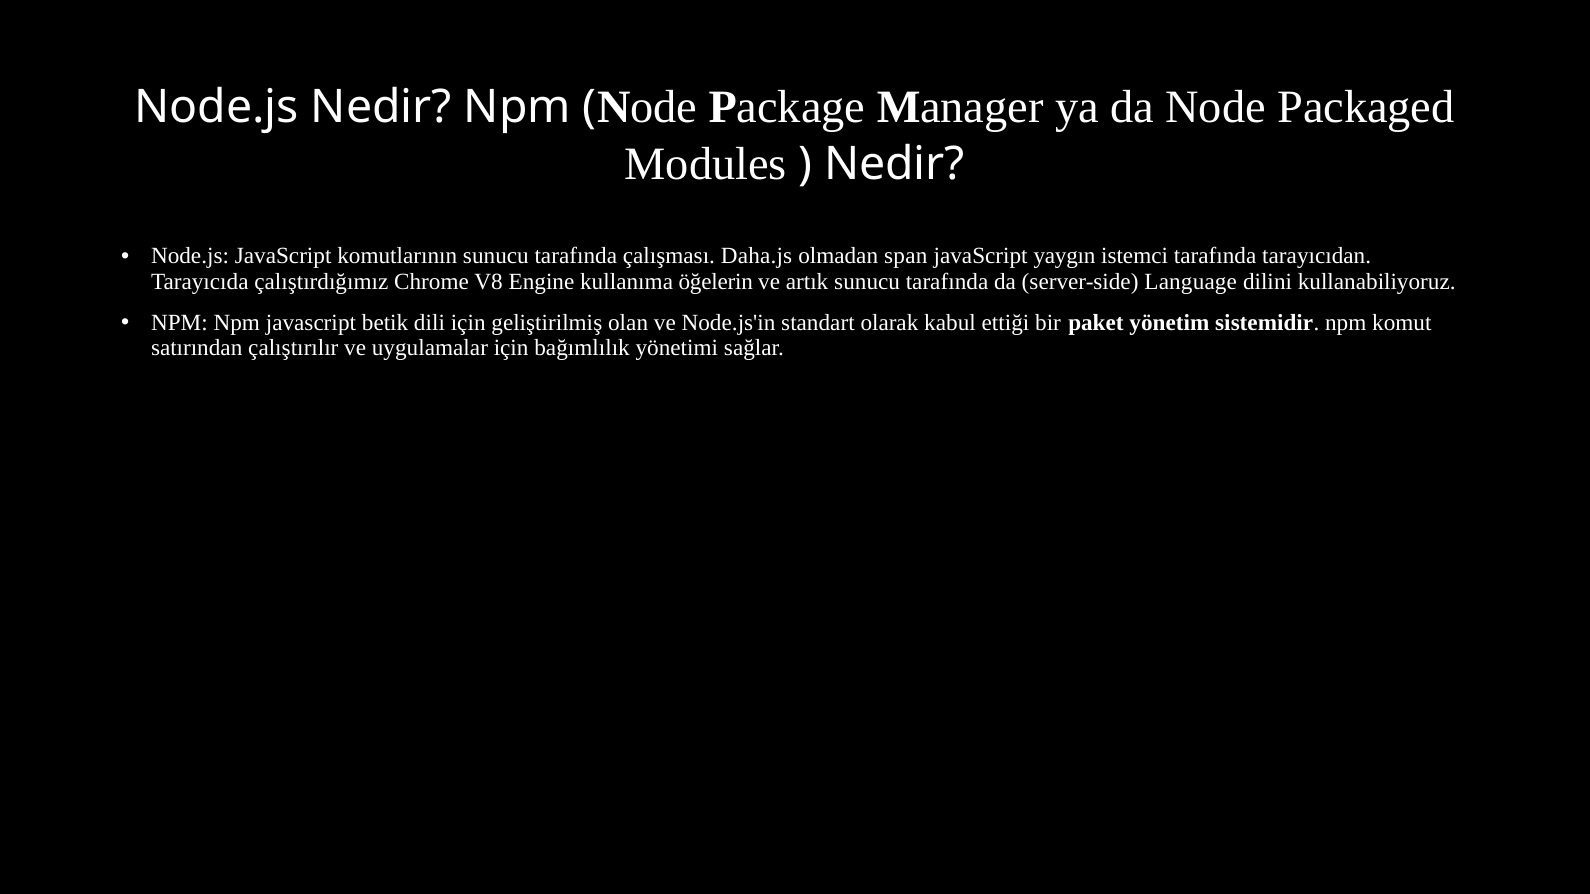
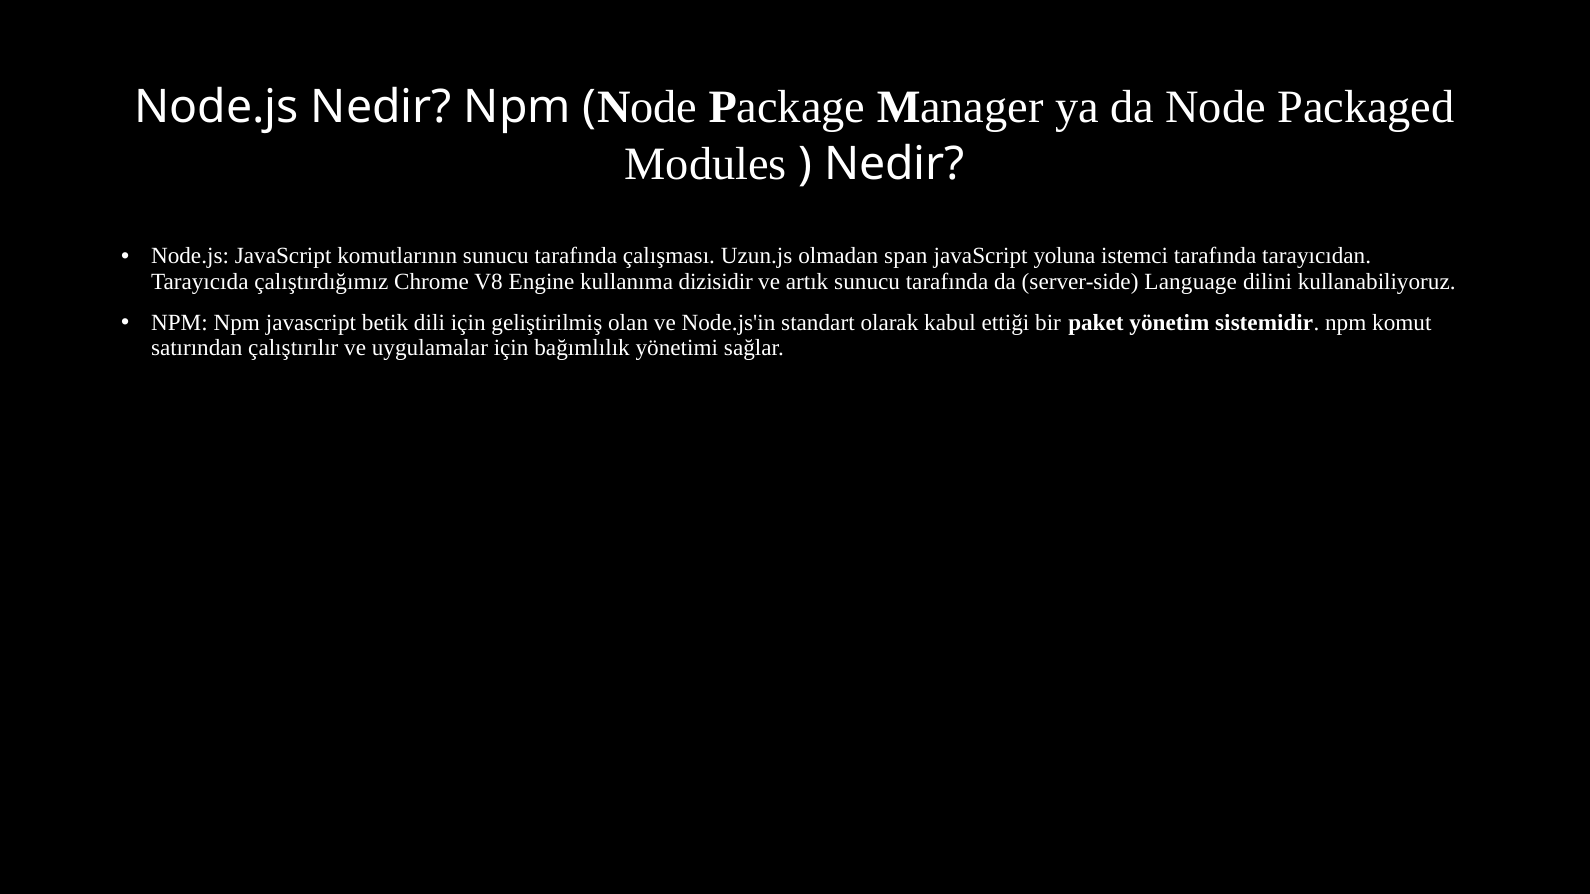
Daha.js: Daha.js -> Uzun.js
yaygın: yaygın -> yoluna
öğelerin: öğelerin -> dizisidir
